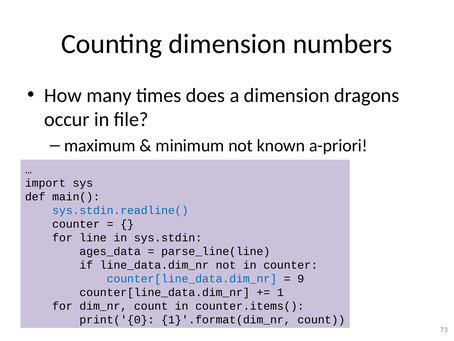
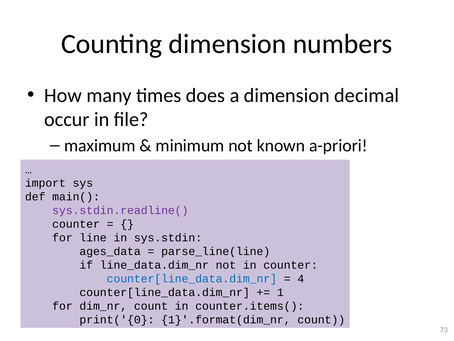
dragons: dragons -> decimal
sys.stdin.readline( colour: blue -> purple
9: 9 -> 4
